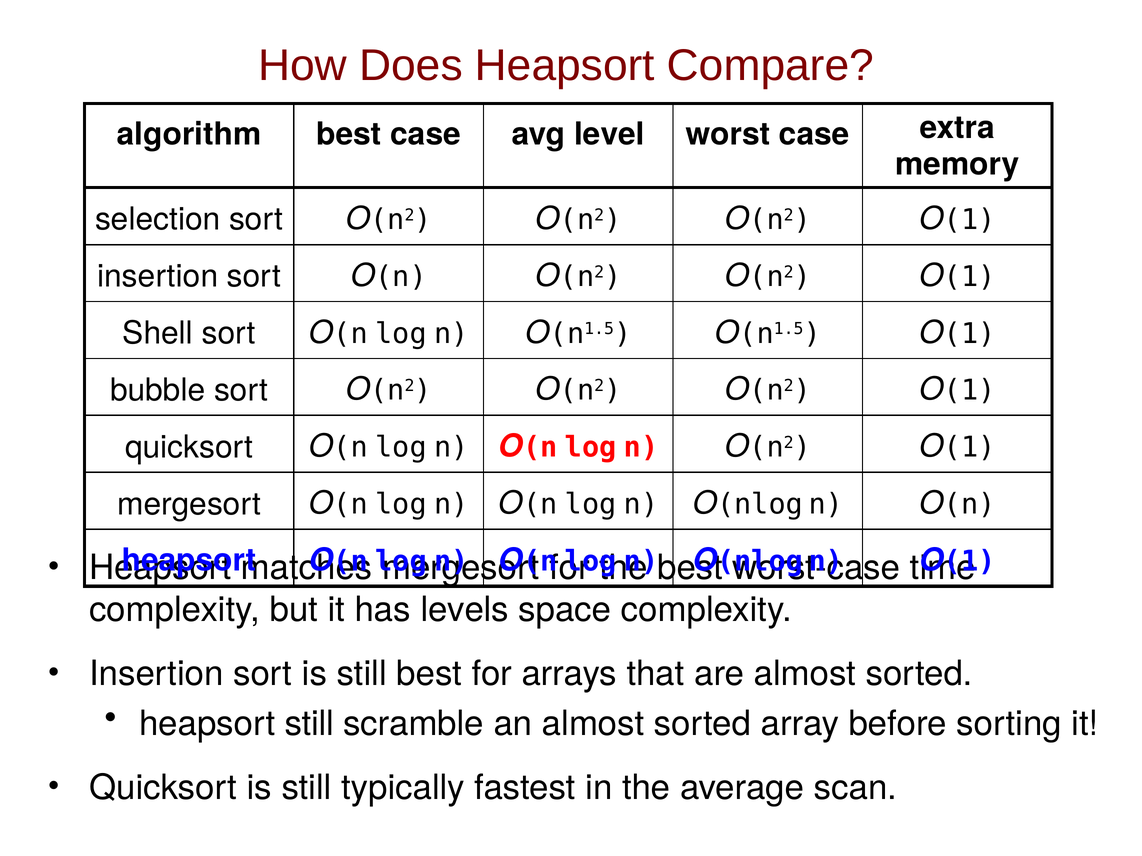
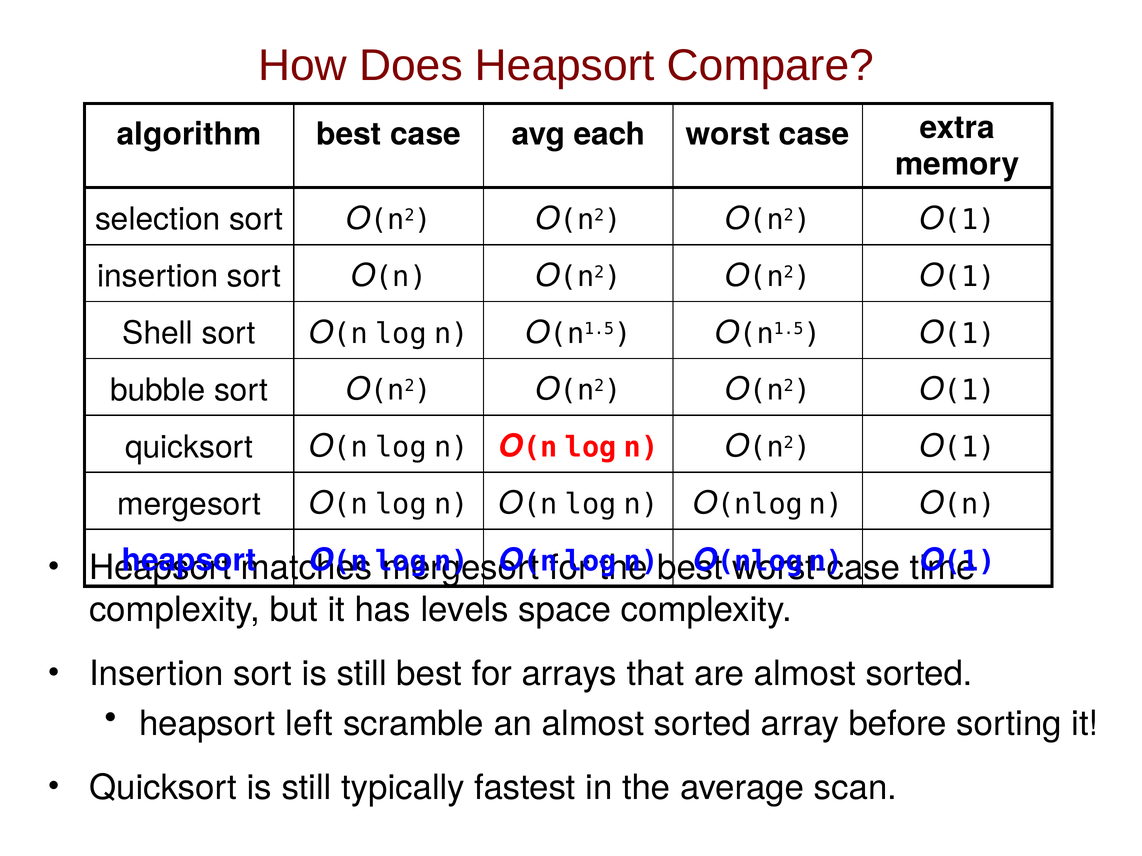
level: level -> each
heapsort still: still -> left
